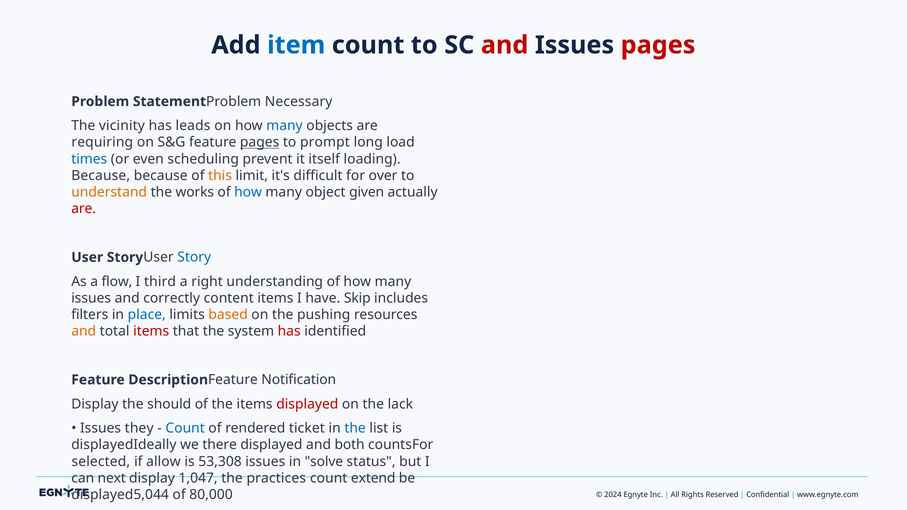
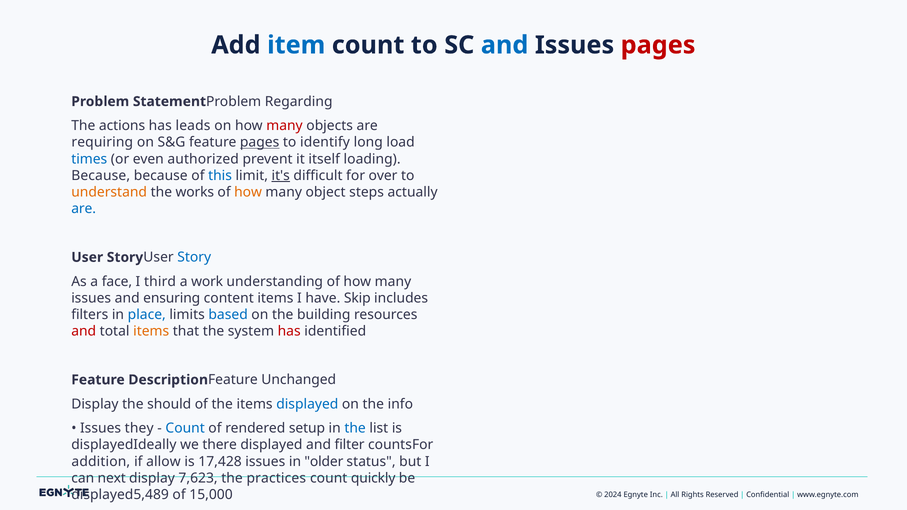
and at (505, 45) colour: red -> blue
Necessary: Necessary -> Regarding
vicinity: vicinity -> actions
many at (284, 126) colour: blue -> red
prompt: prompt -> identify
scheduling: scheduling -> authorized
this colour: orange -> blue
it's underline: none -> present
how at (248, 192) colour: blue -> orange
given: given -> steps
are at (84, 209) colour: red -> blue
flow: flow -> face
right: right -> work
correctly: correctly -> ensuring
based colour: orange -> blue
pushing: pushing -> building
and at (84, 332) colour: orange -> red
items at (151, 332) colour: red -> orange
Notification: Notification -> Unchanged
displayed at (307, 404) colour: red -> blue
lack: lack -> info
ticket: ticket -> setup
and both: both -> filter
selected: selected -> addition
53,308: 53,308 -> 17,428
solve: solve -> older
1,047: 1,047 -> 7,623
extend: extend -> quickly
displayed5,044: displayed5,044 -> displayed5,489
80,000: 80,000 -> 15,000
